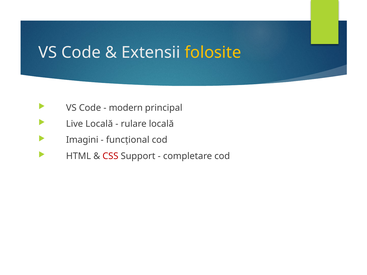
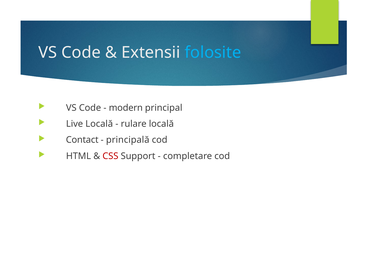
folosite colour: yellow -> light blue
Imagini: Imagini -> Contact
funcțional: funcțional -> principală
